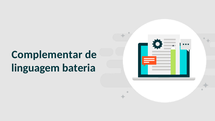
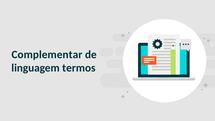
bateria: bateria -> termos
